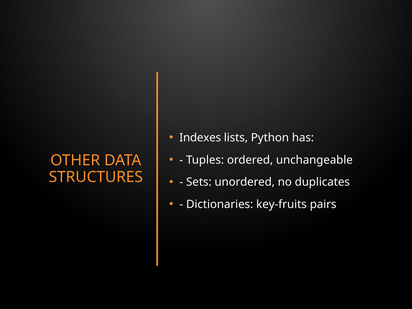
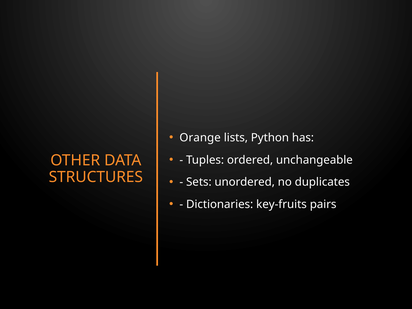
Indexes: Indexes -> Orange
